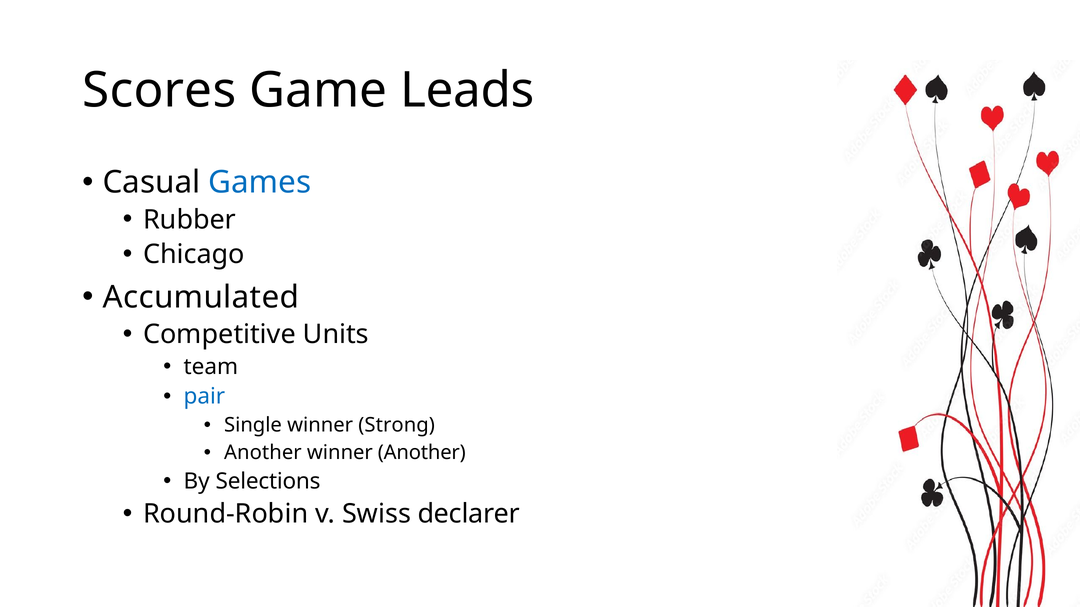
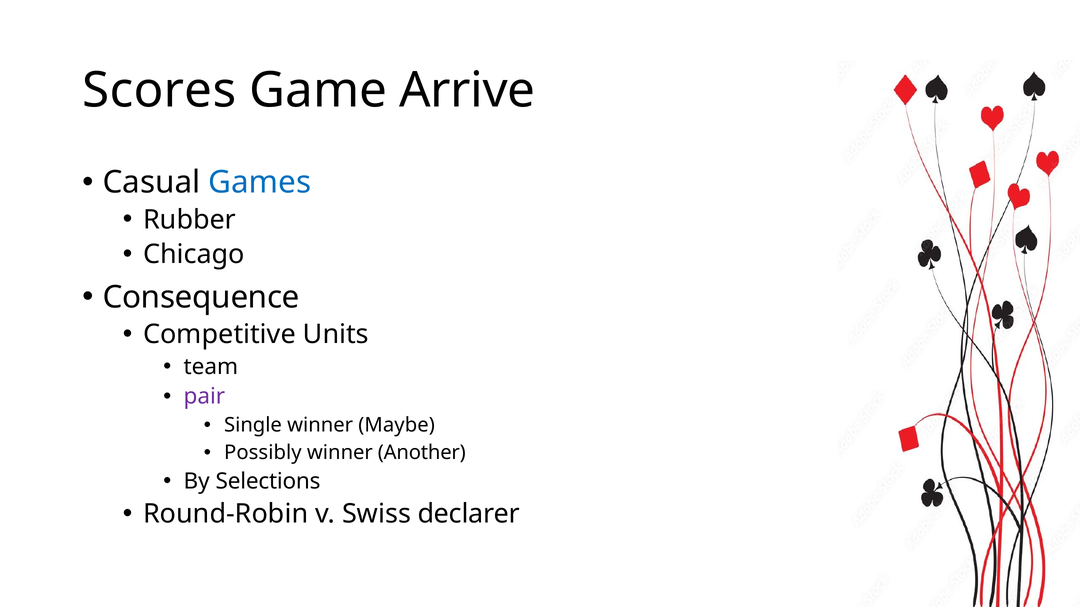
Leads: Leads -> Arrive
Accumulated: Accumulated -> Consequence
pair colour: blue -> purple
Strong: Strong -> Maybe
Another at (263, 453): Another -> Possibly
